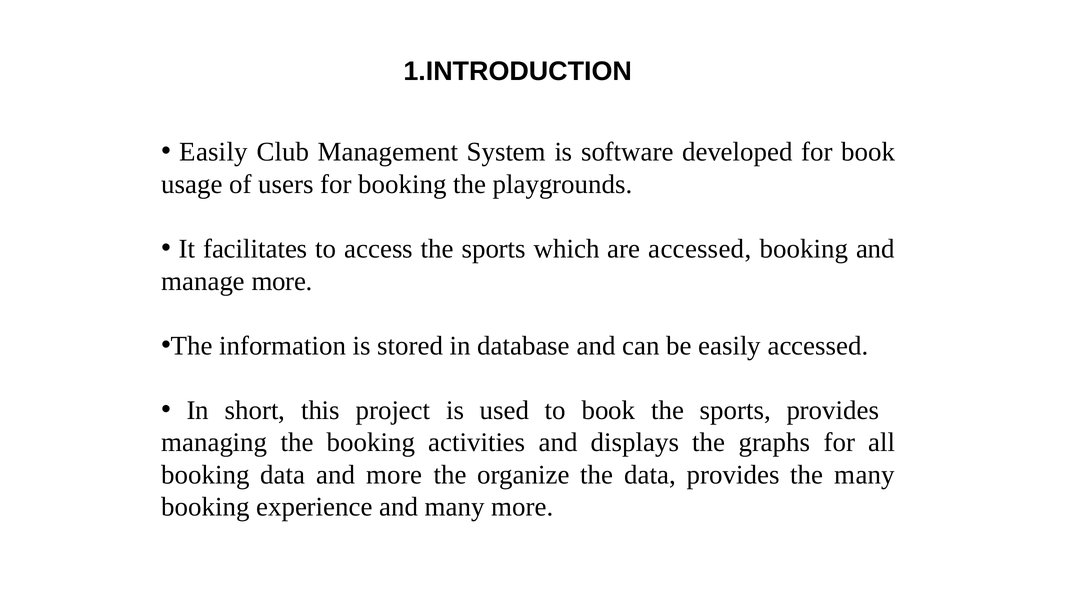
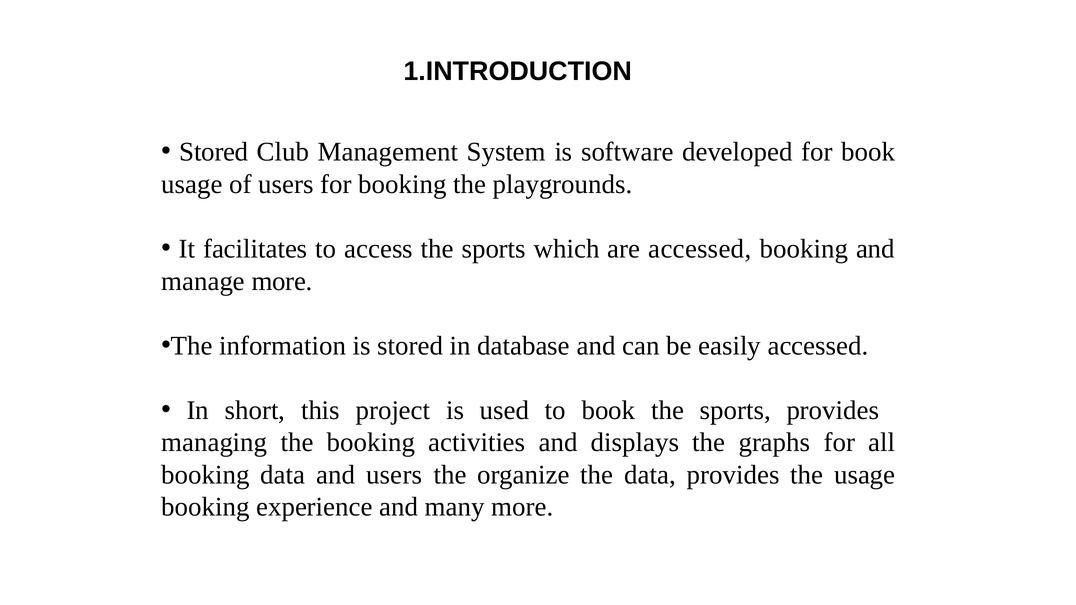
Easily at (214, 152): Easily -> Stored
and more: more -> users
the many: many -> usage
